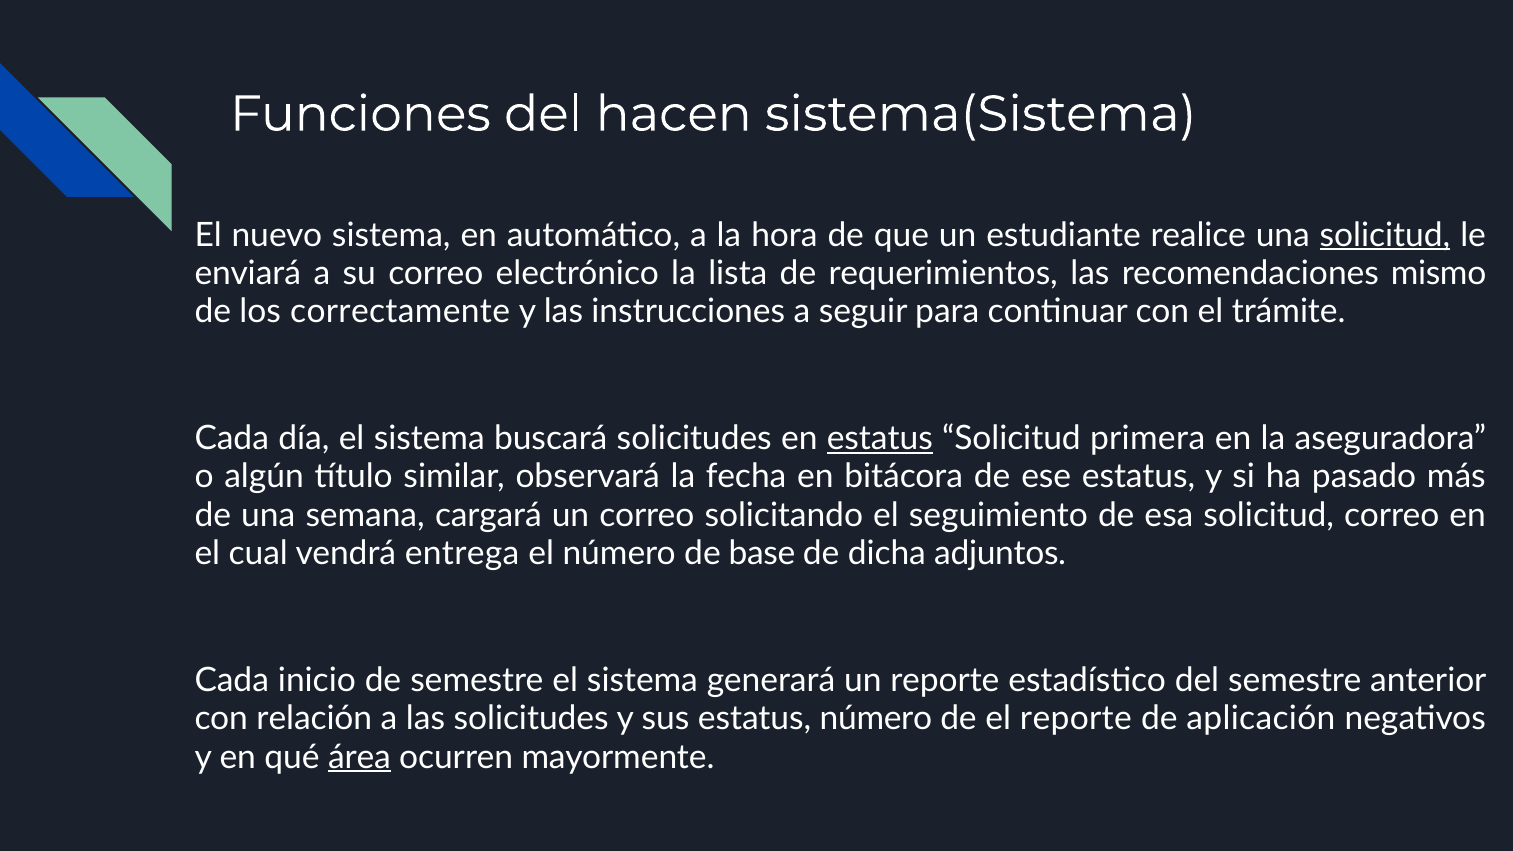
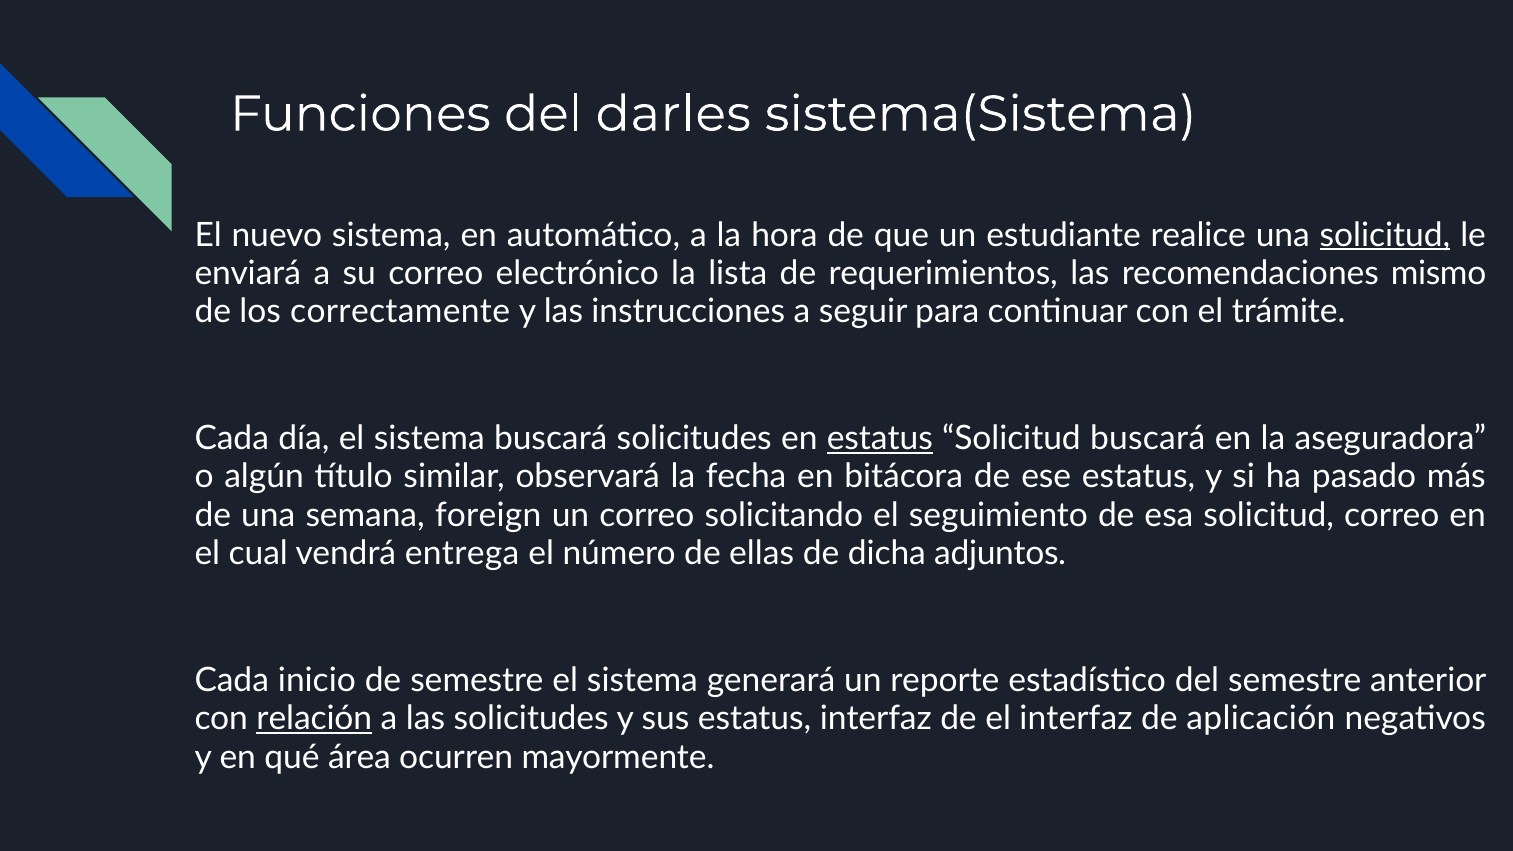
hacen: hacen -> darles
Solicitud primera: primera -> buscará
cargará: cargará -> foreign
base: base -> ellas
relación underline: none -> present
estatus número: número -> interfaz
el reporte: reporte -> interfaz
área underline: present -> none
